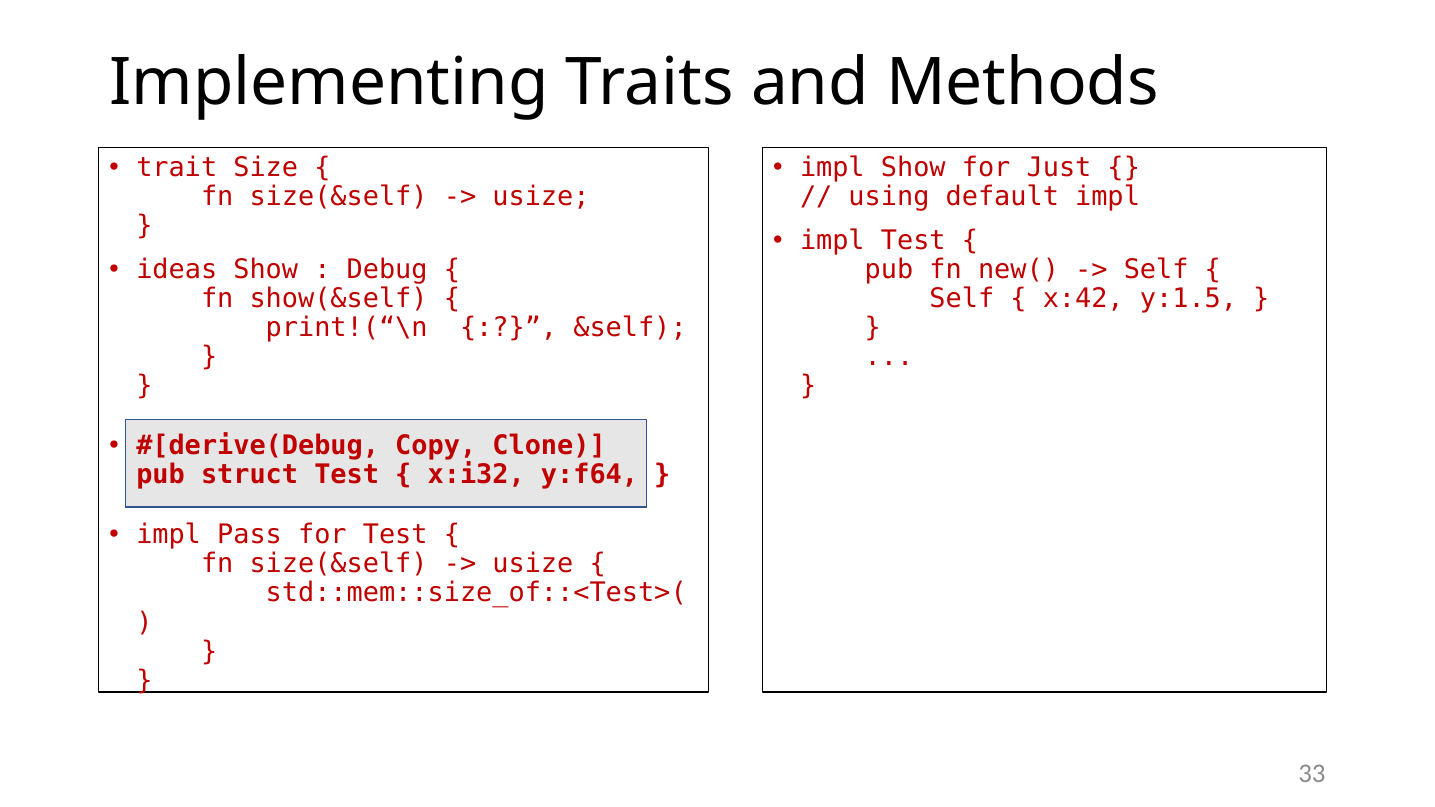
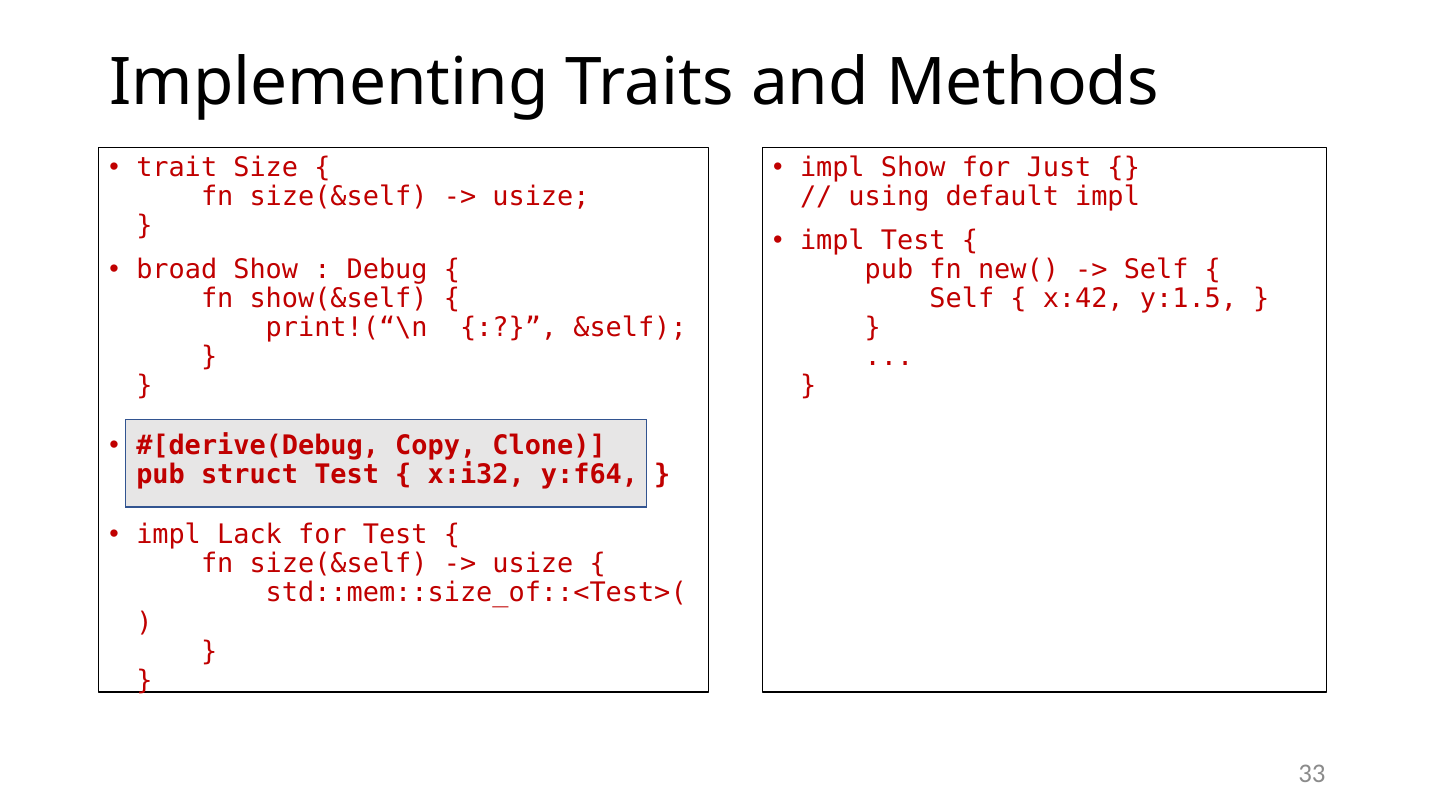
ideas: ideas -> broad
Pass: Pass -> Lack
